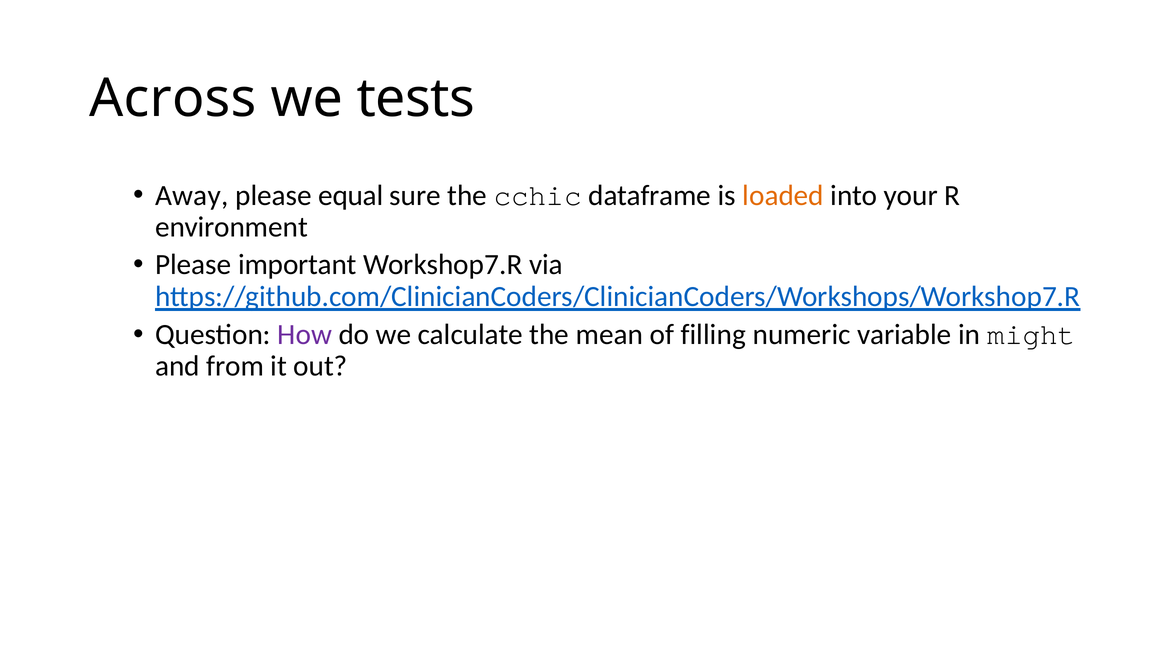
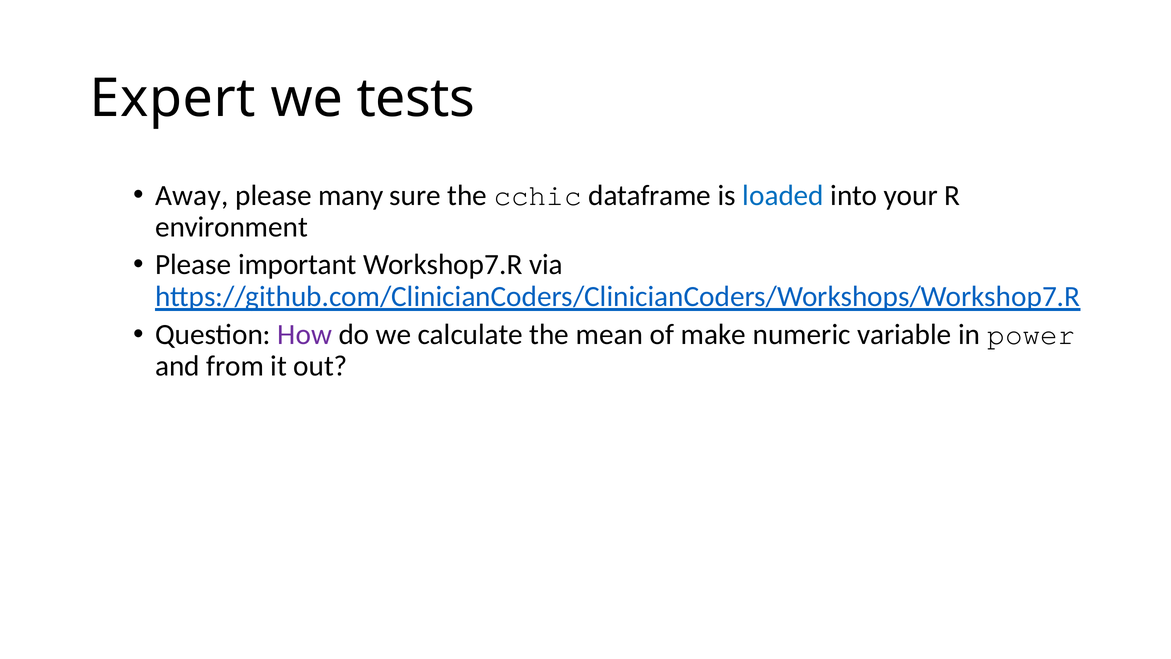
Across: Across -> Expert
equal: equal -> many
loaded colour: orange -> blue
filling: filling -> make
might: might -> power
